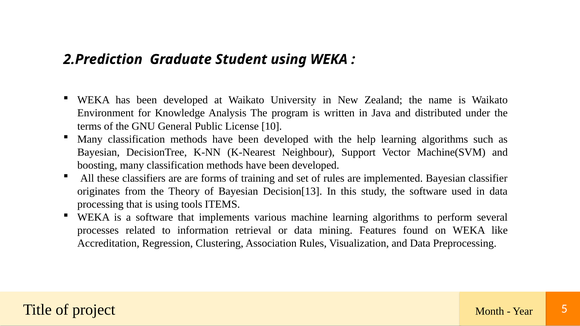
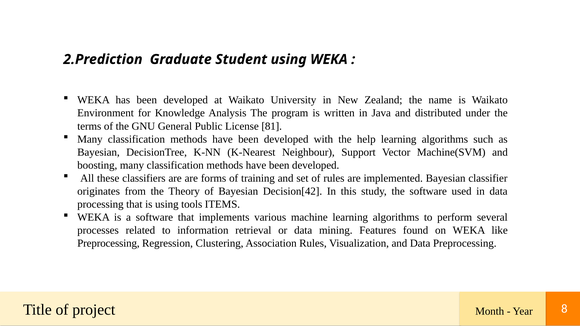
10: 10 -> 81
Decision[13: Decision[13 -> Decision[42
Accreditation at (108, 243): Accreditation -> Preprocessing
5: 5 -> 8
